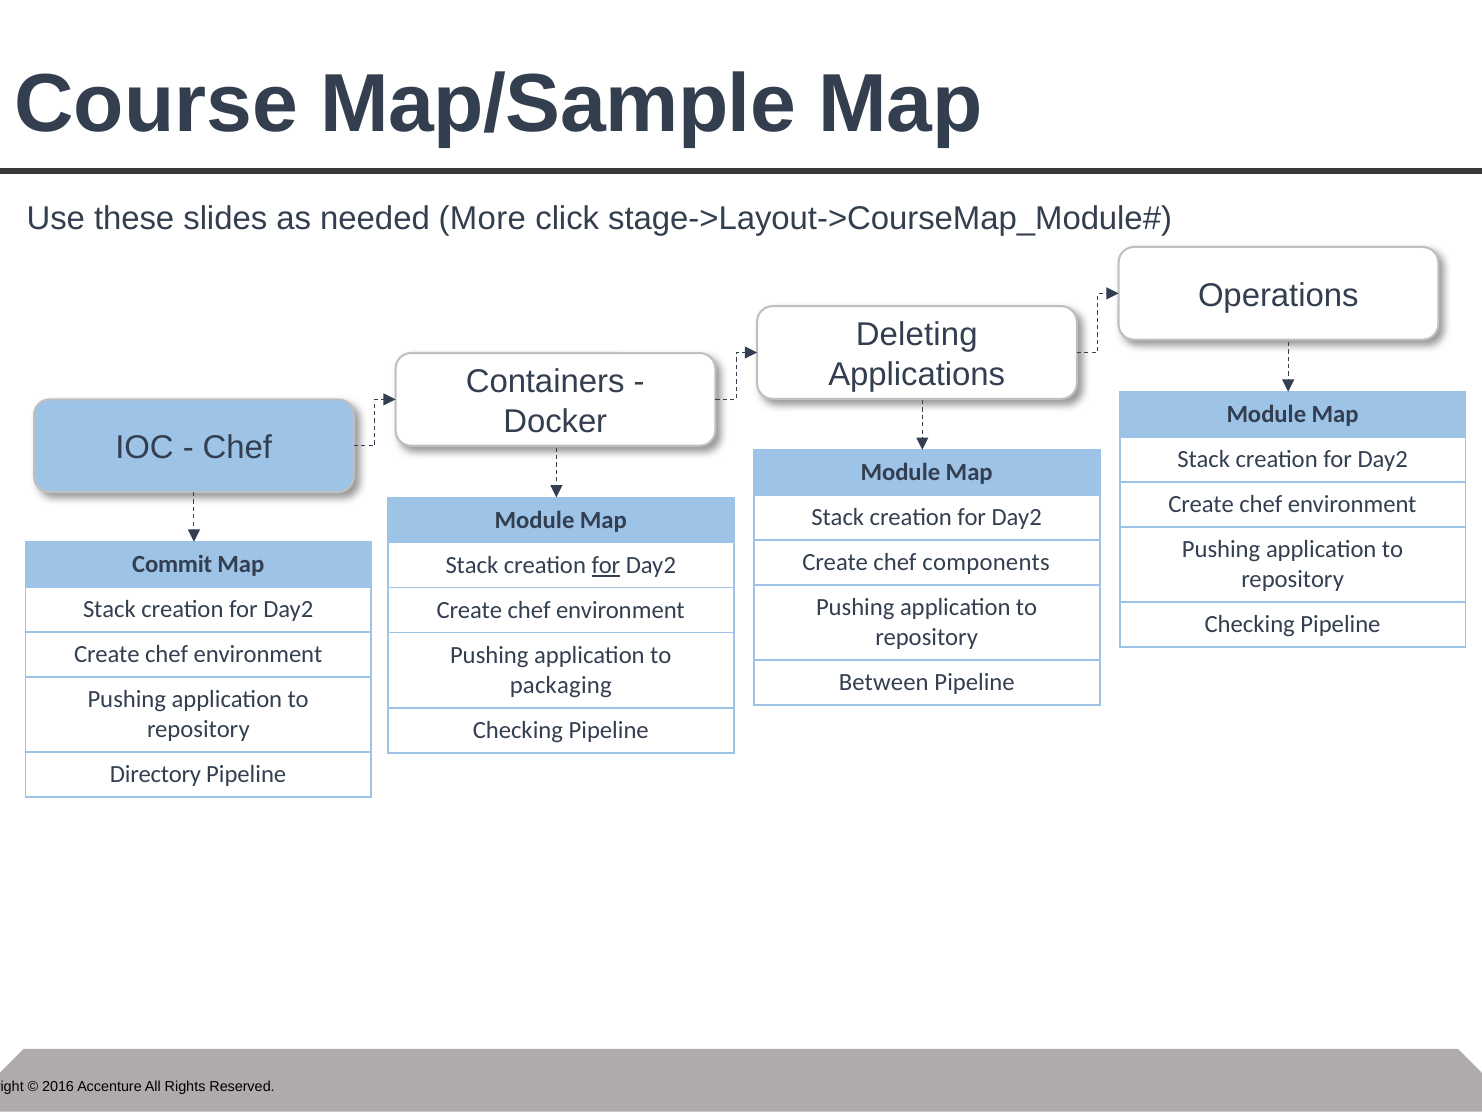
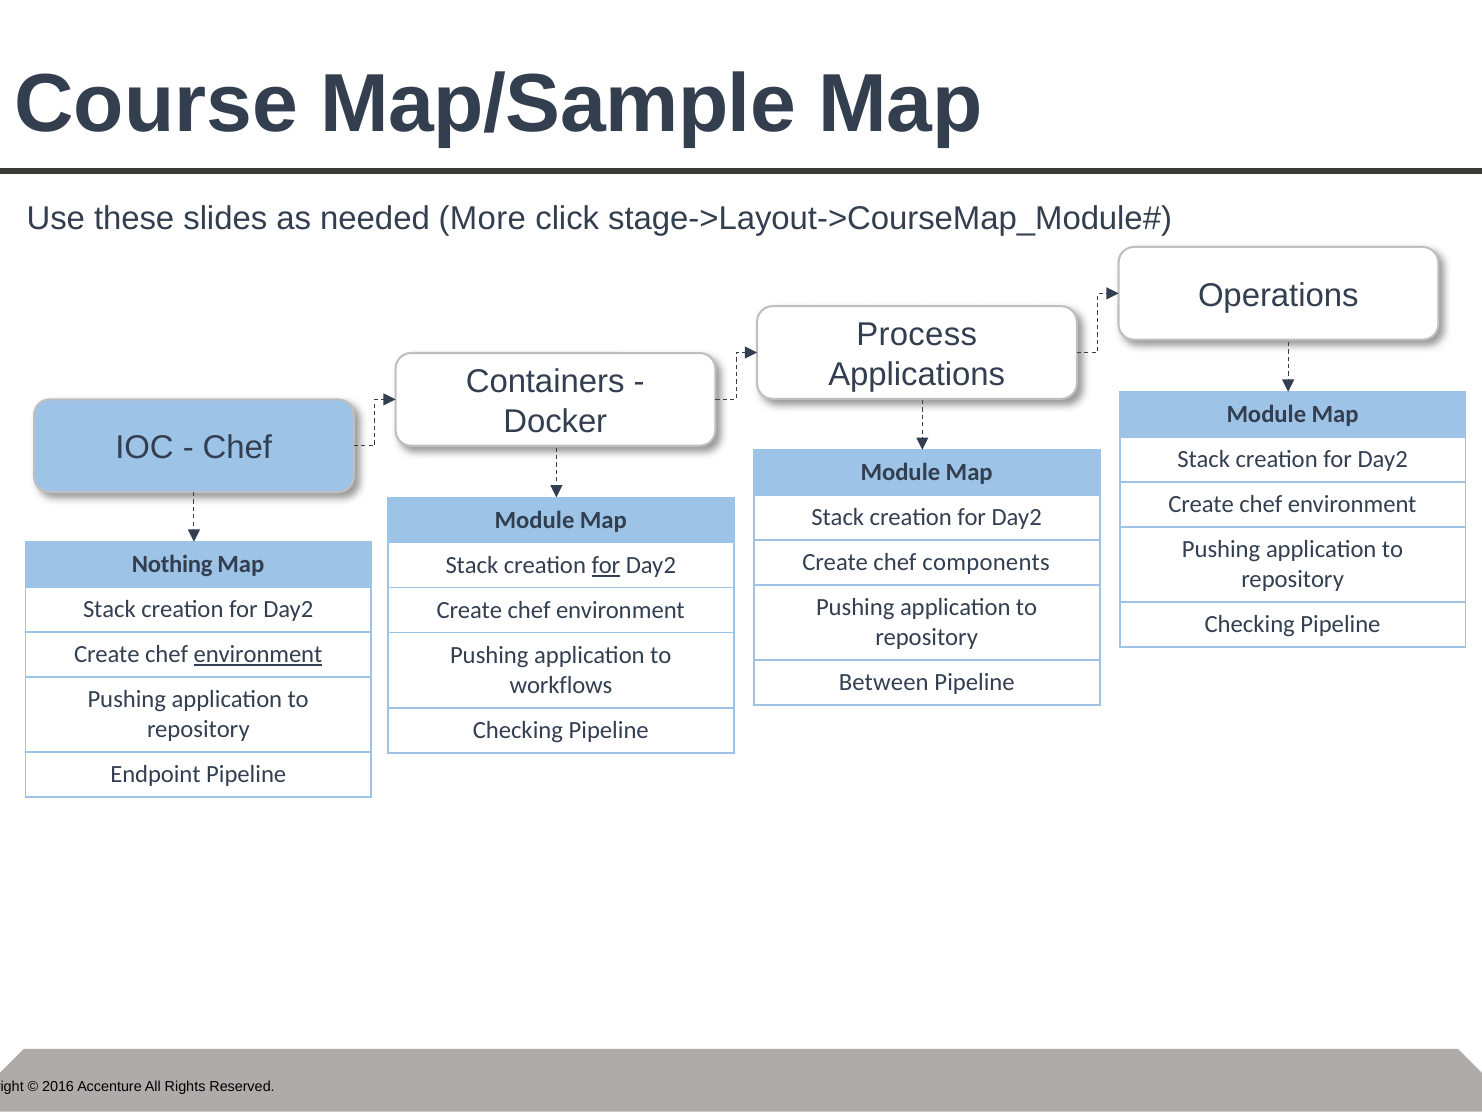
Deleting: Deleting -> Process
Commit: Commit -> Nothing
environment at (258, 654) underline: none -> present
packaging: packaging -> workflows
Directory: Directory -> Endpoint
